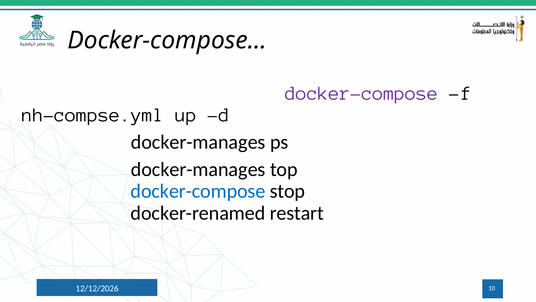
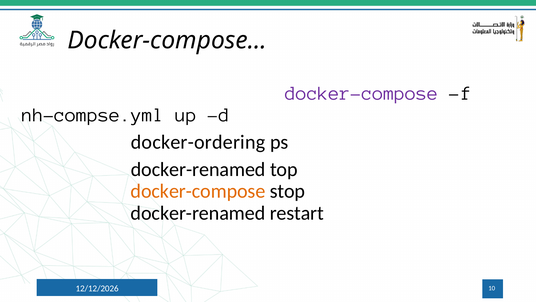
docker-manages at (198, 142): docker-manages -> docker-ordering
docker-manages at (198, 169): docker-manages -> docker-renamed
docker-compose at (198, 191) colour: blue -> orange
